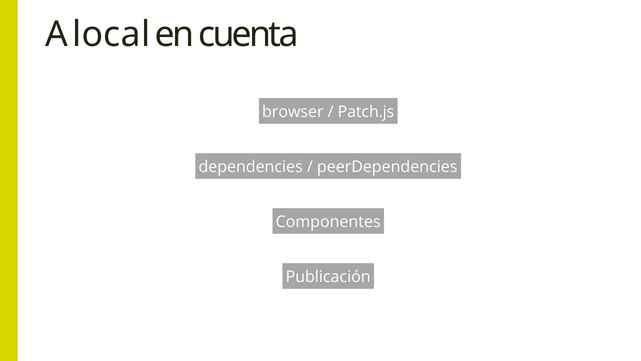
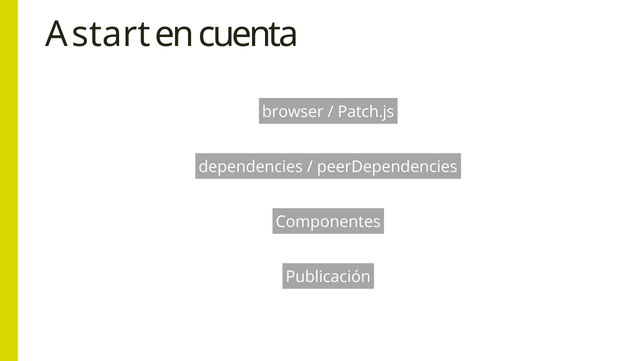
local: local -> start
